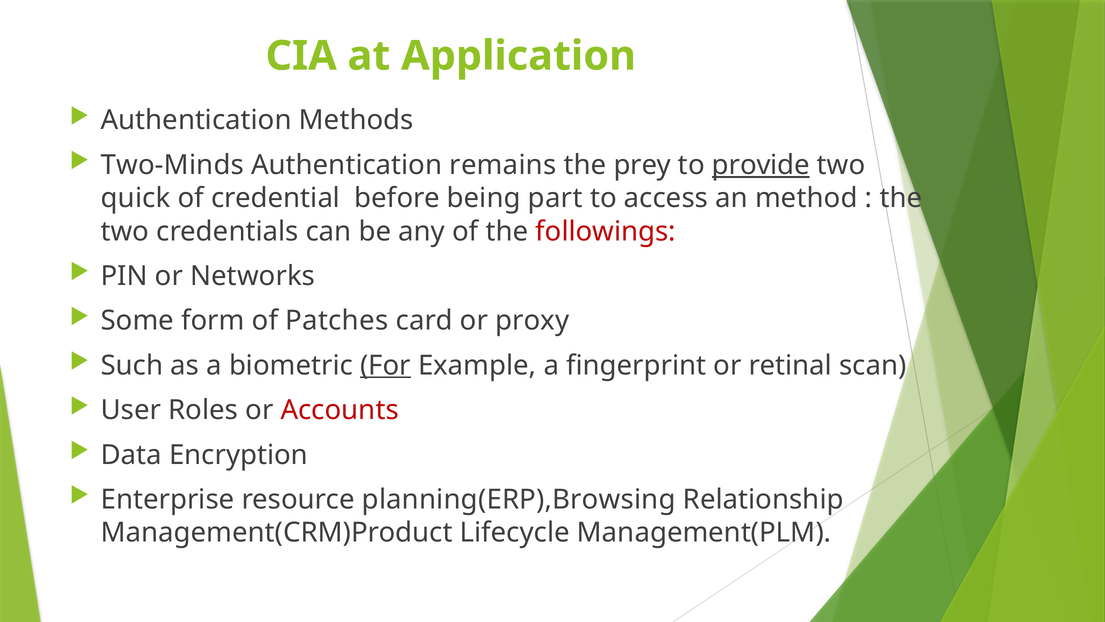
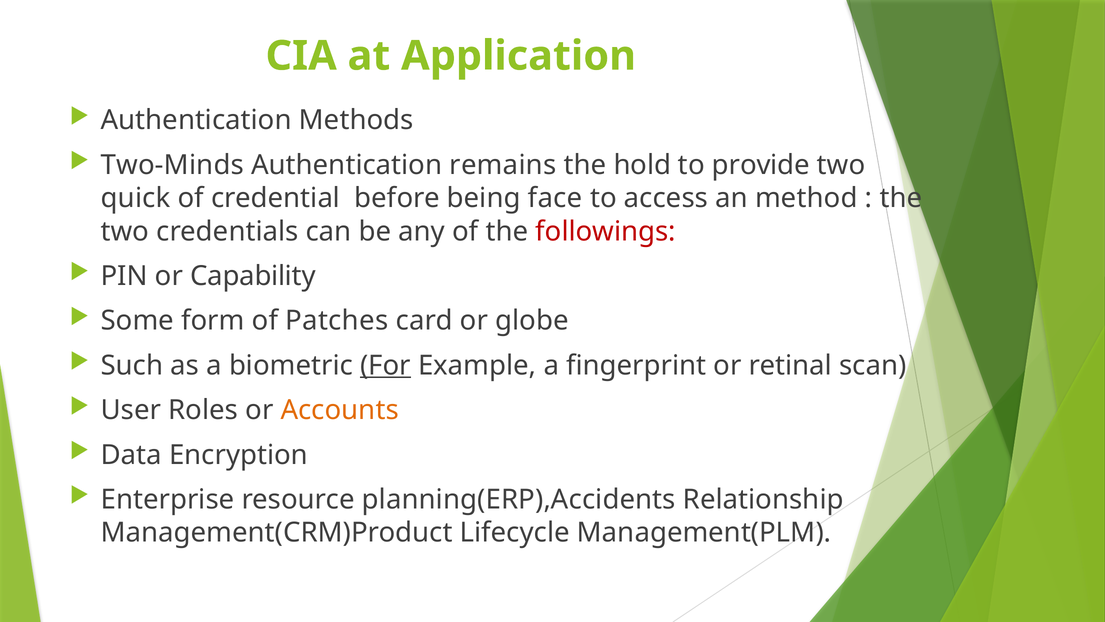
prey: prey -> hold
provide underline: present -> none
part: part -> face
Networks: Networks -> Capability
proxy: proxy -> globe
Accounts colour: red -> orange
planning(ERP),Browsing: planning(ERP),Browsing -> planning(ERP),Accidents
